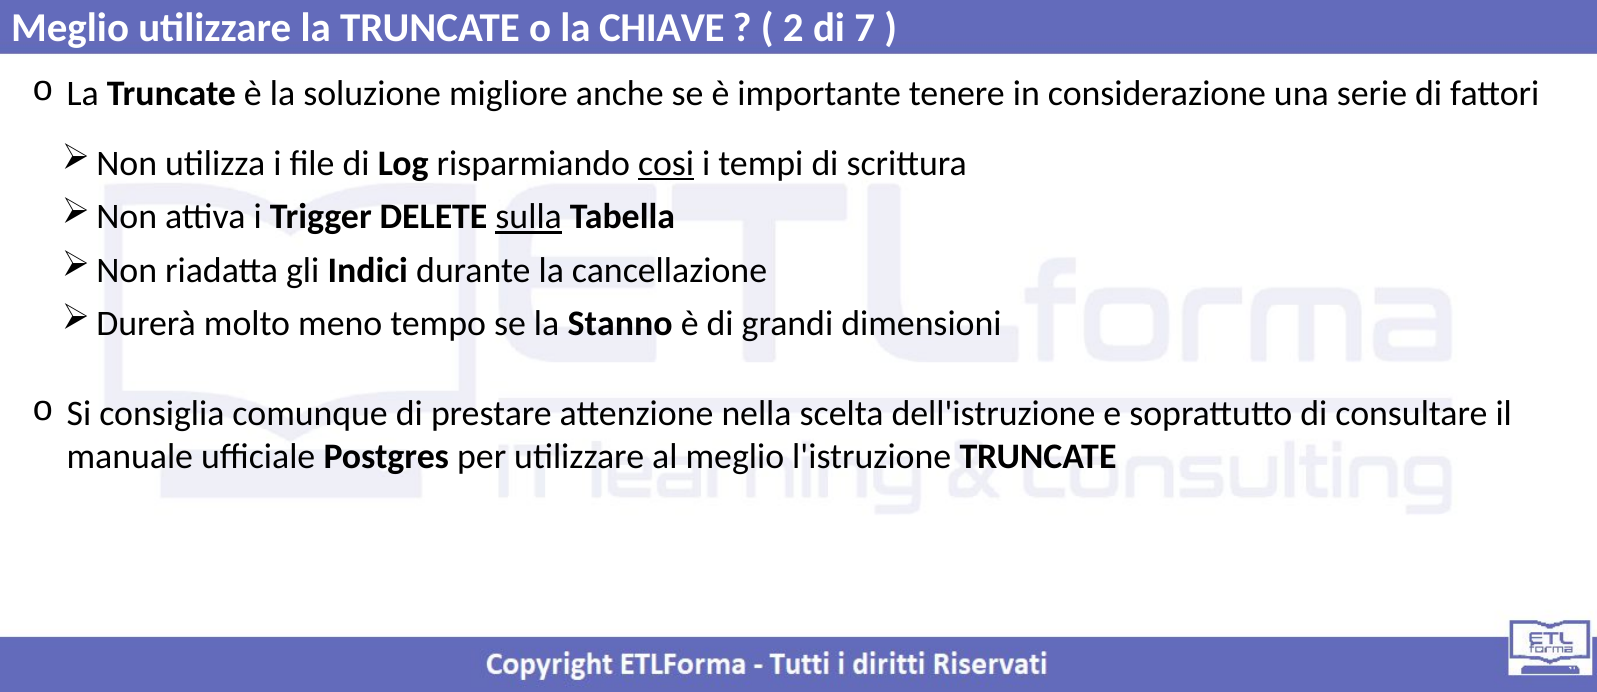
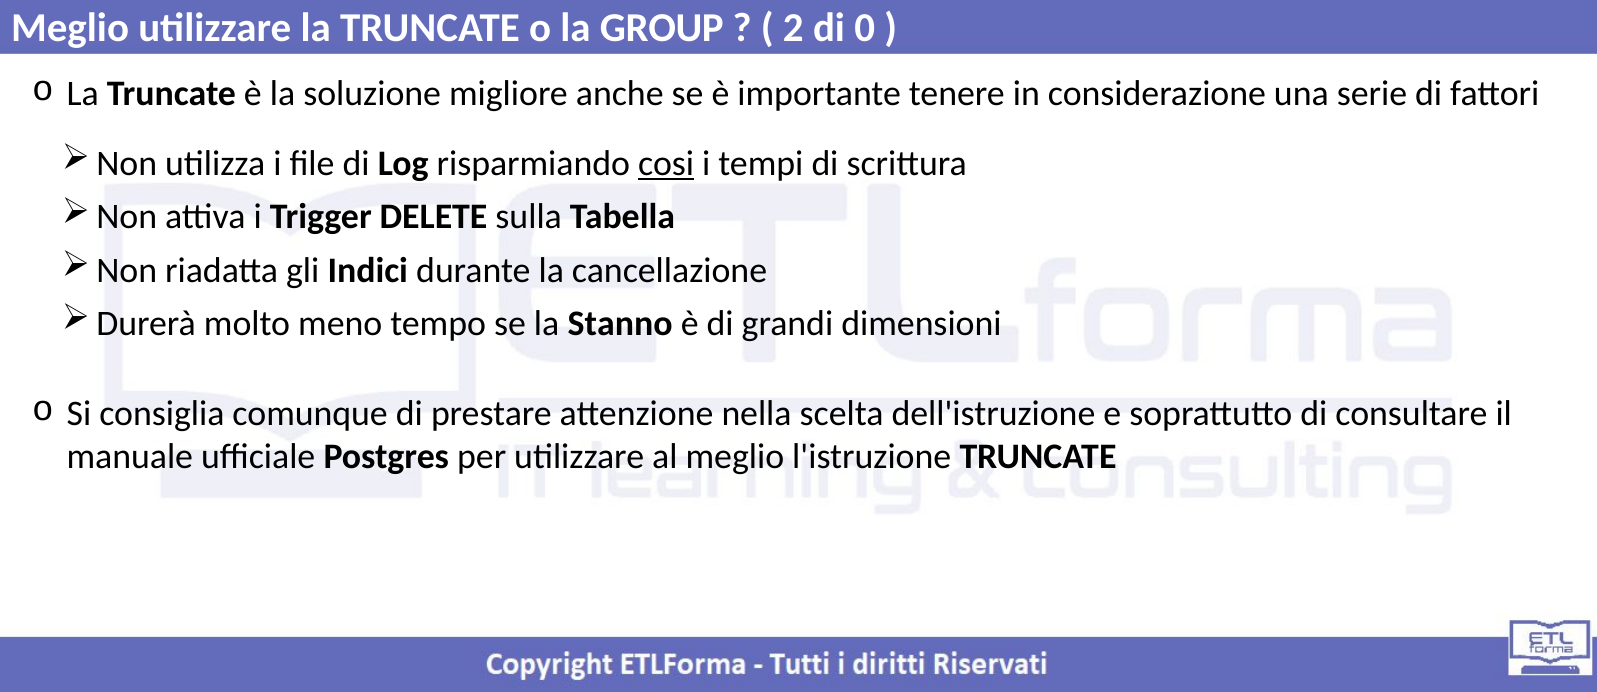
CHIAVE: CHIAVE -> GROUP
7: 7 -> 0
sulla underline: present -> none
